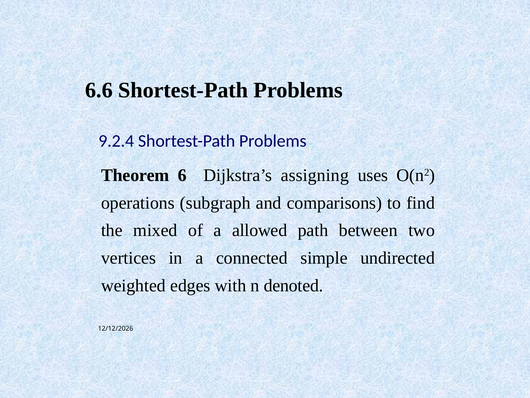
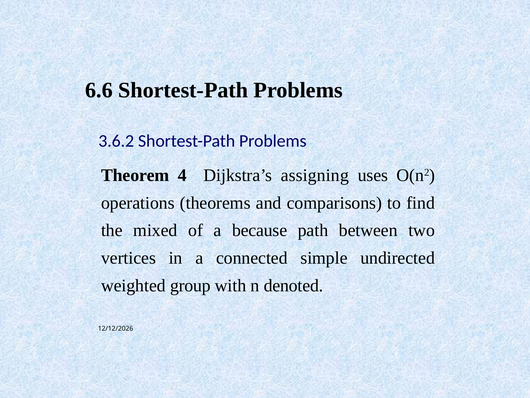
9.2.4: 9.2.4 -> 3.6.2
6: 6 -> 4
subgraph: subgraph -> theorems
allowed: allowed -> because
edges: edges -> group
